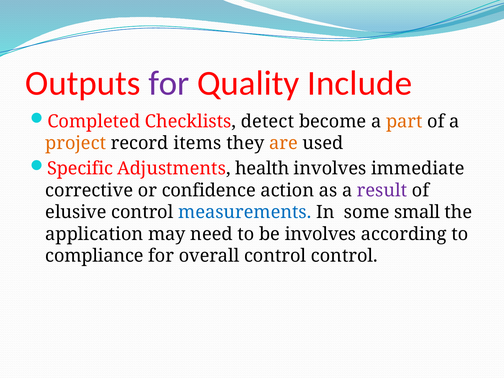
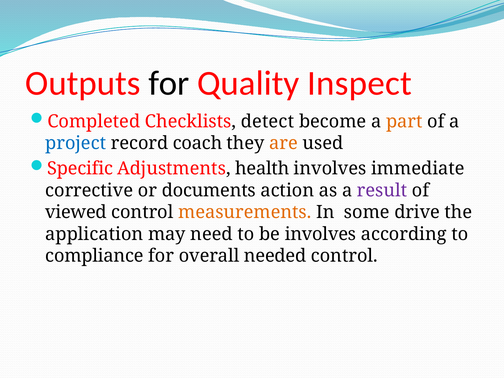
for at (169, 83) colour: purple -> black
Include: Include -> Inspect
project colour: orange -> blue
items: items -> coach
confidence: confidence -> documents
elusive: elusive -> viewed
measurements colour: blue -> orange
small: small -> drive
overall control: control -> needed
